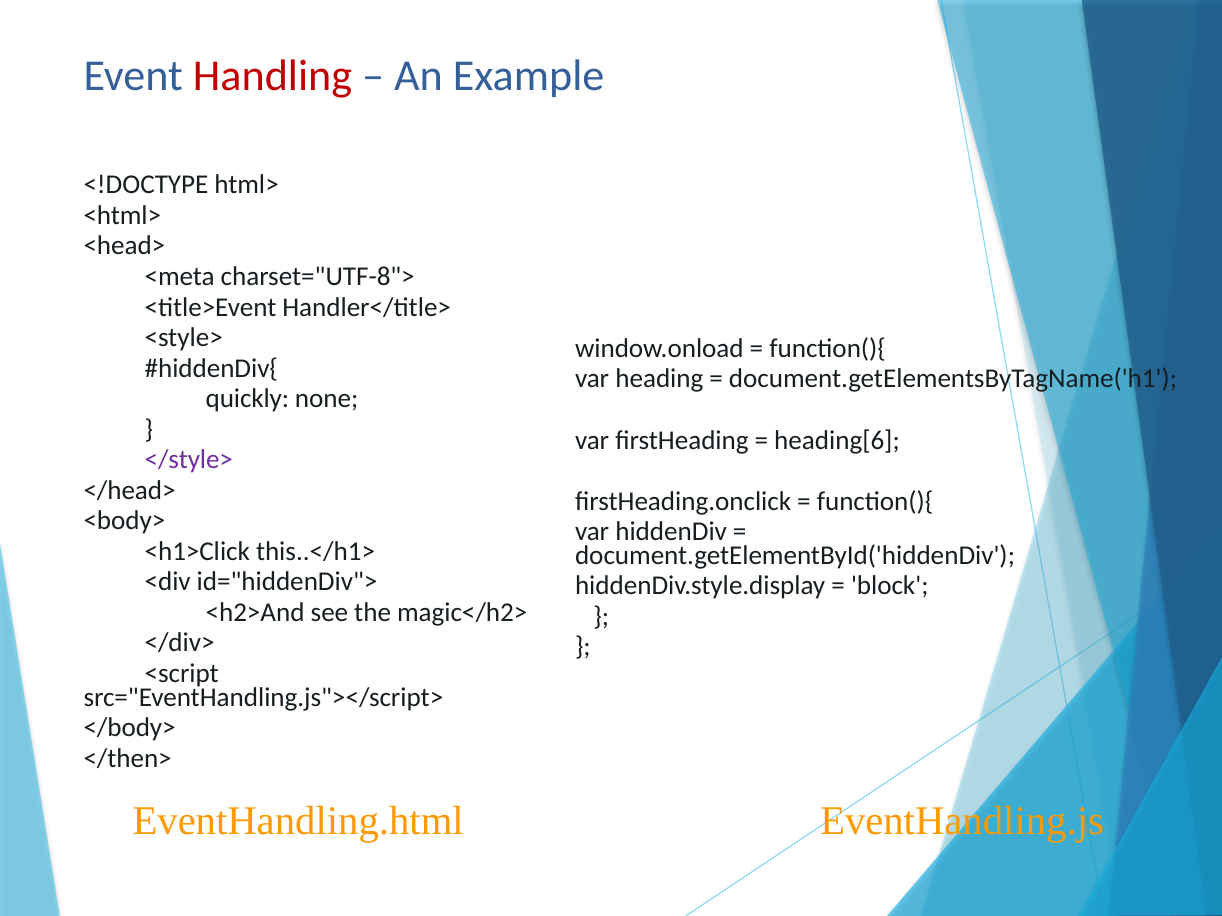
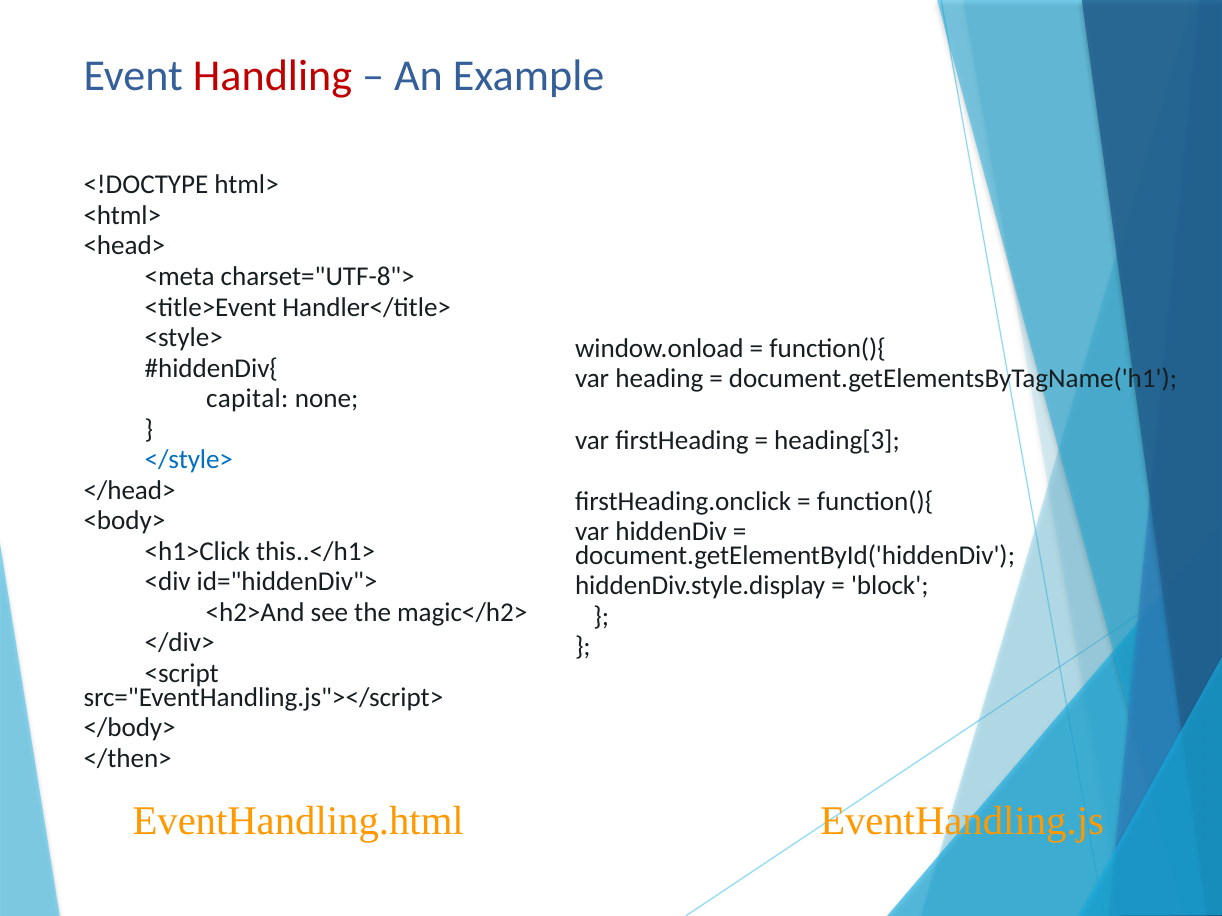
quickly: quickly -> capital
heading[6: heading[6 -> heading[3
</style> colour: purple -> blue
